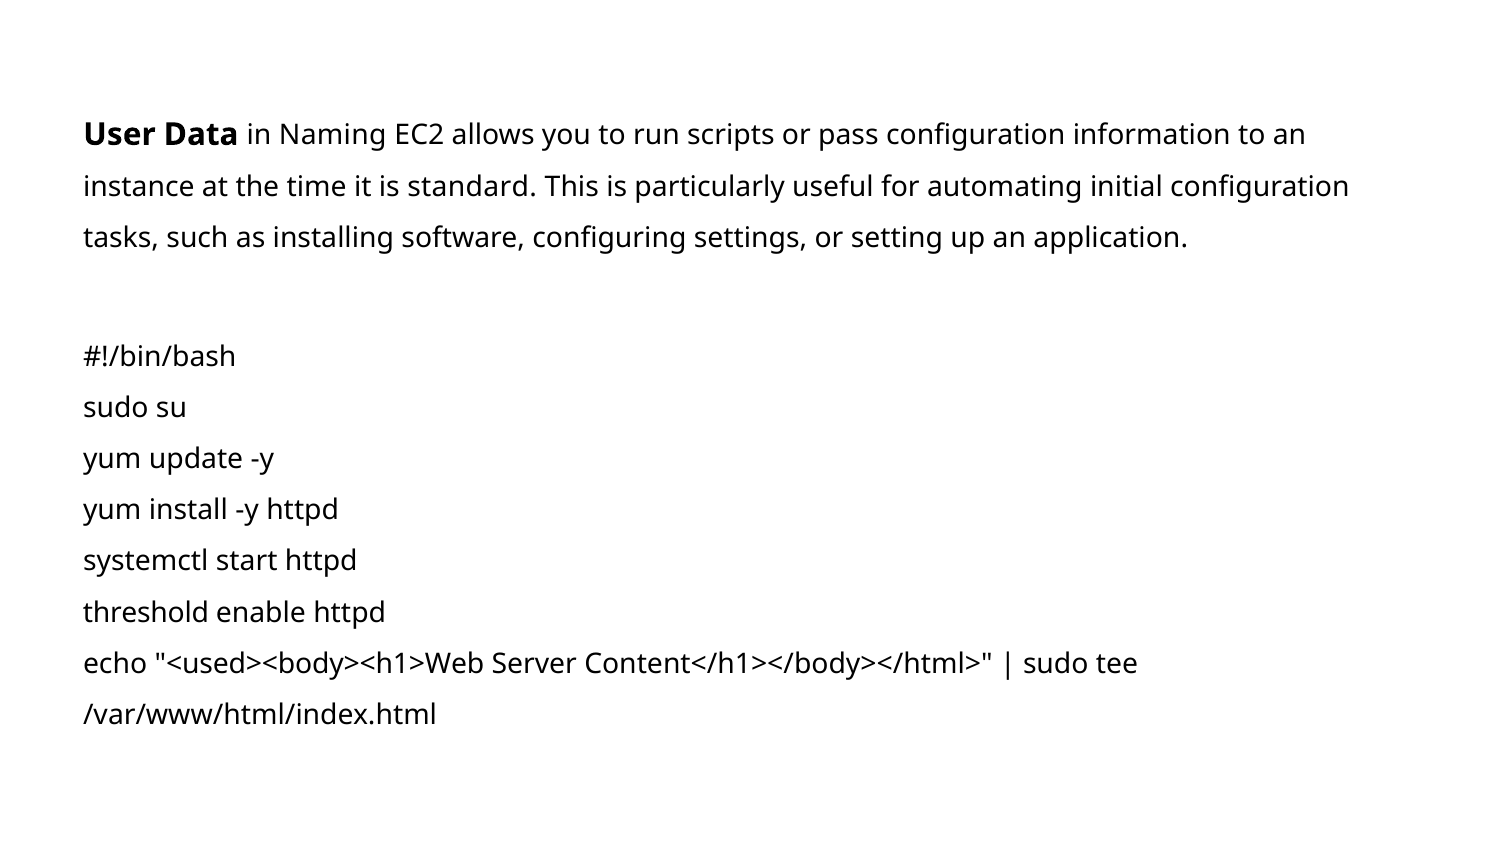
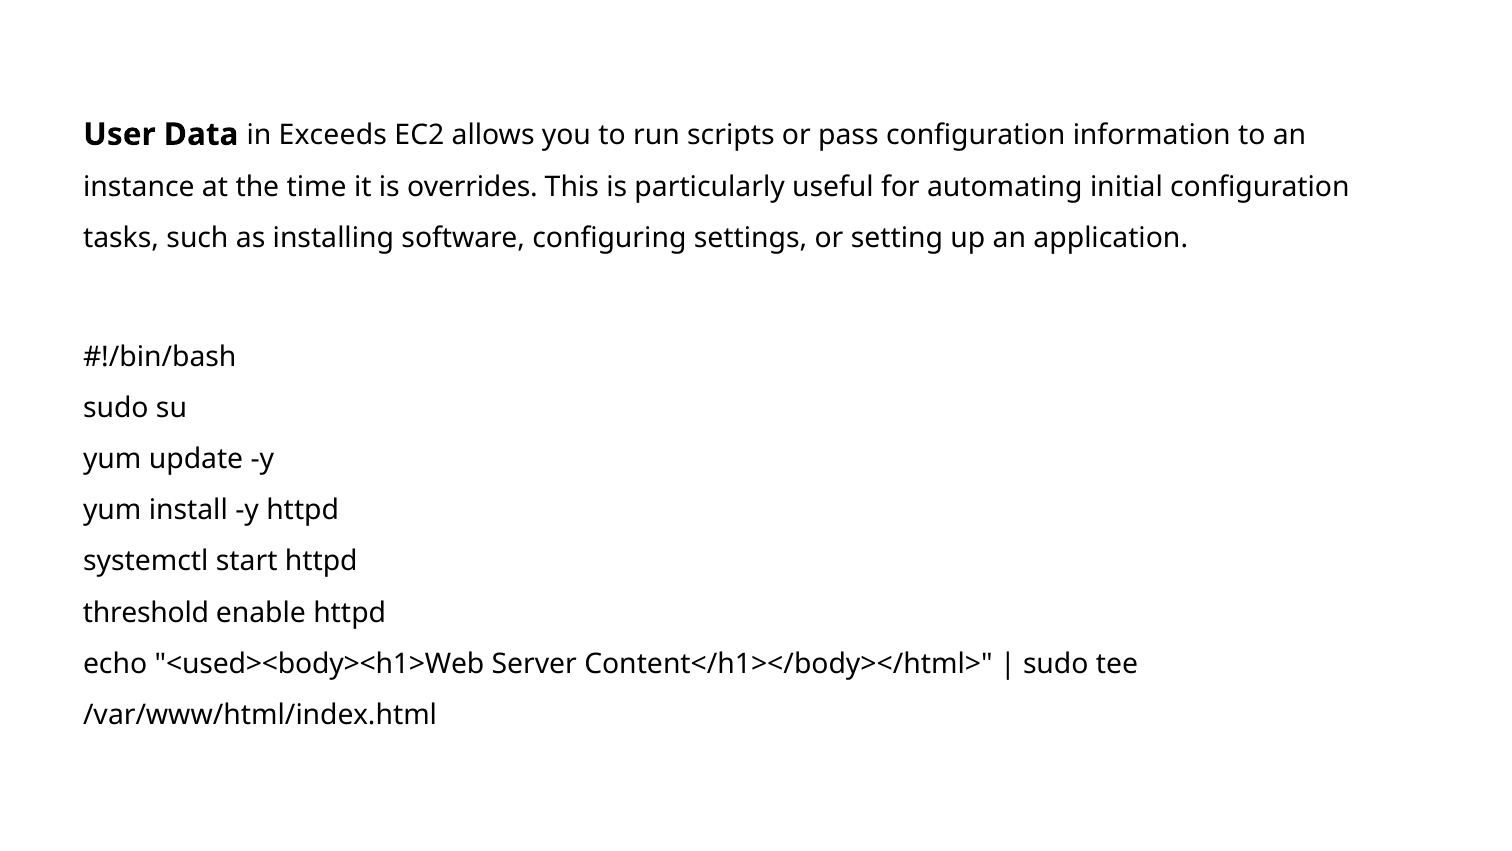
Naming: Naming -> Exceeds
standard: standard -> overrides
